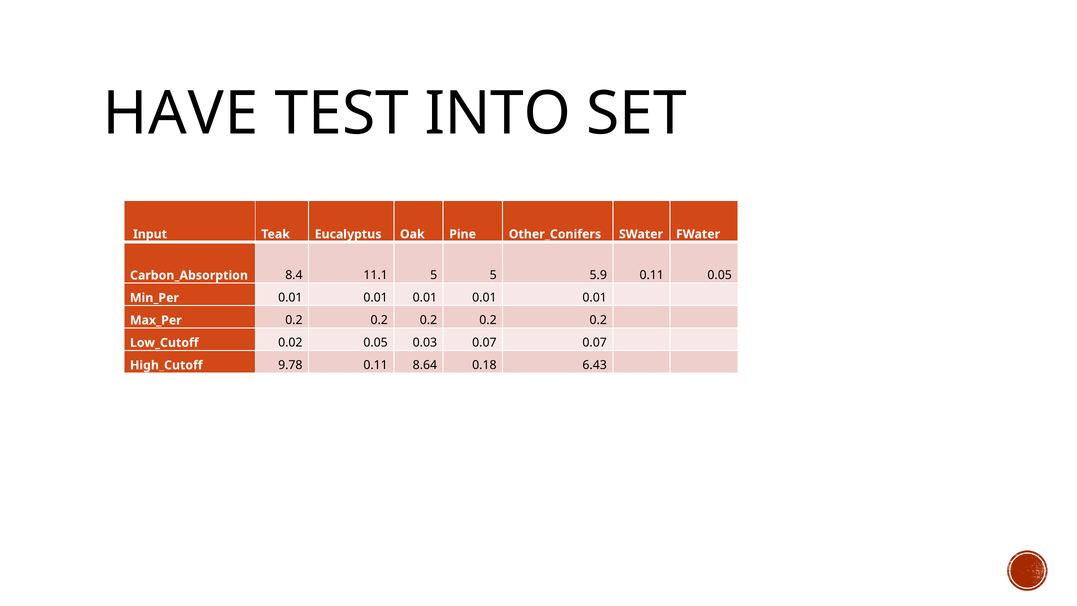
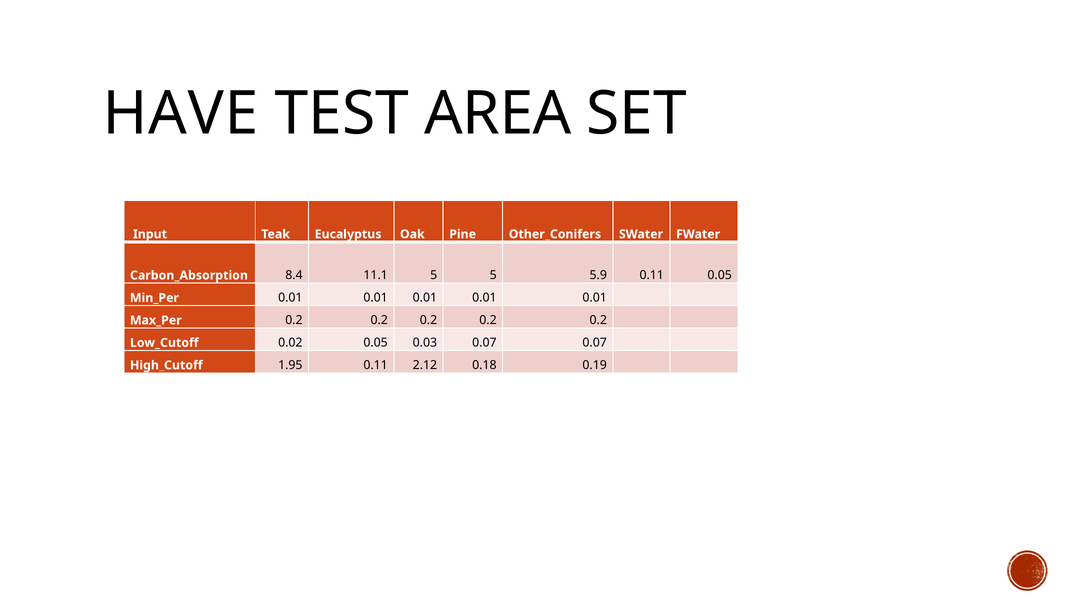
INTO: INTO -> AREA
9.78: 9.78 -> 1.95
8.64: 8.64 -> 2.12
6.43: 6.43 -> 0.19
